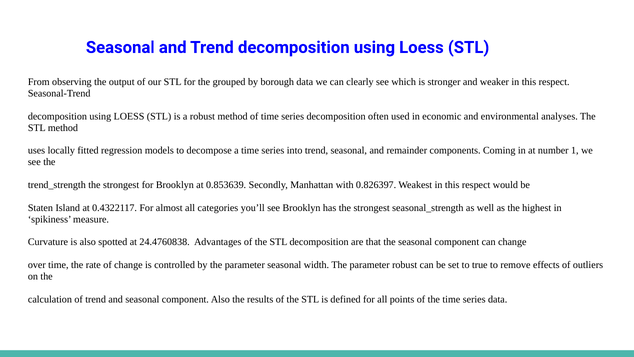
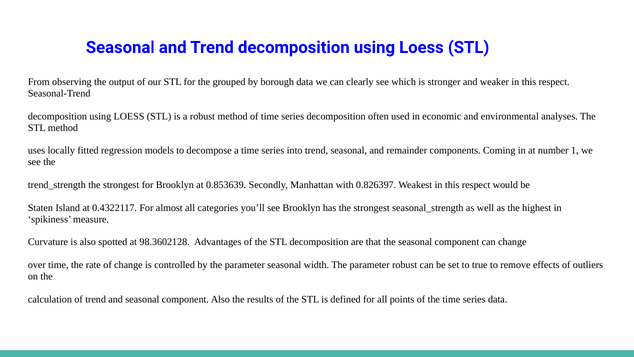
24.4760838: 24.4760838 -> 98.3602128
